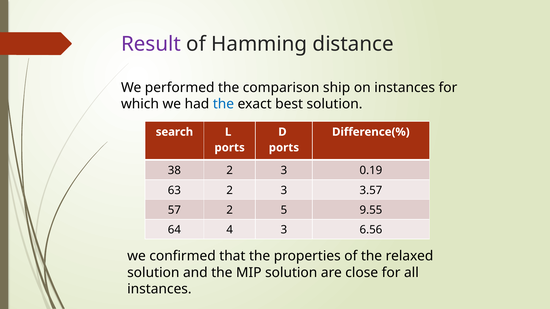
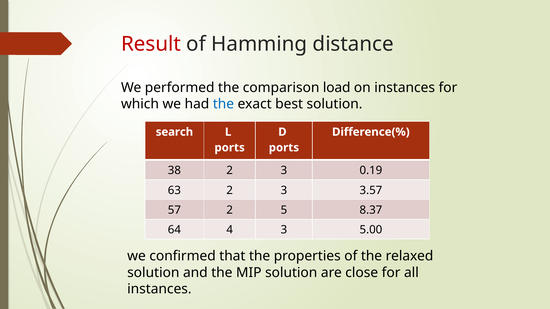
Result colour: purple -> red
ship: ship -> load
9.55: 9.55 -> 8.37
6.56: 6.56 -> 5.00
